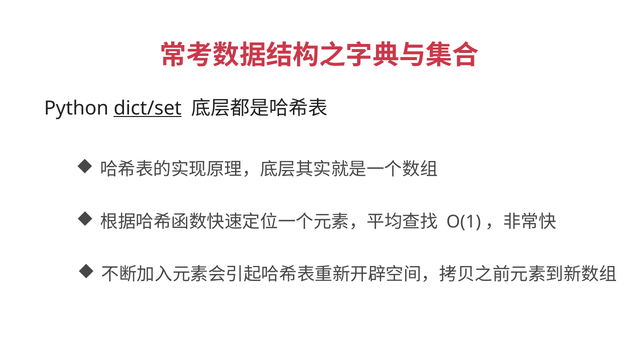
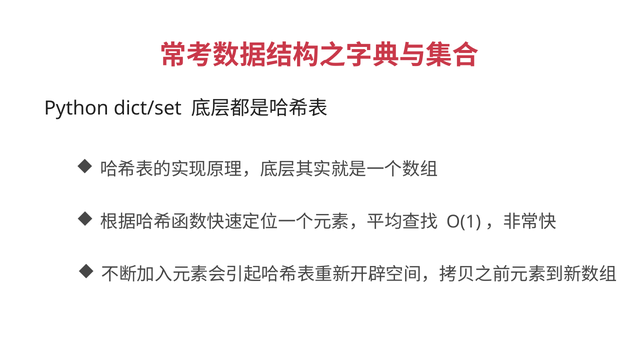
dict/set underline: present -> none
